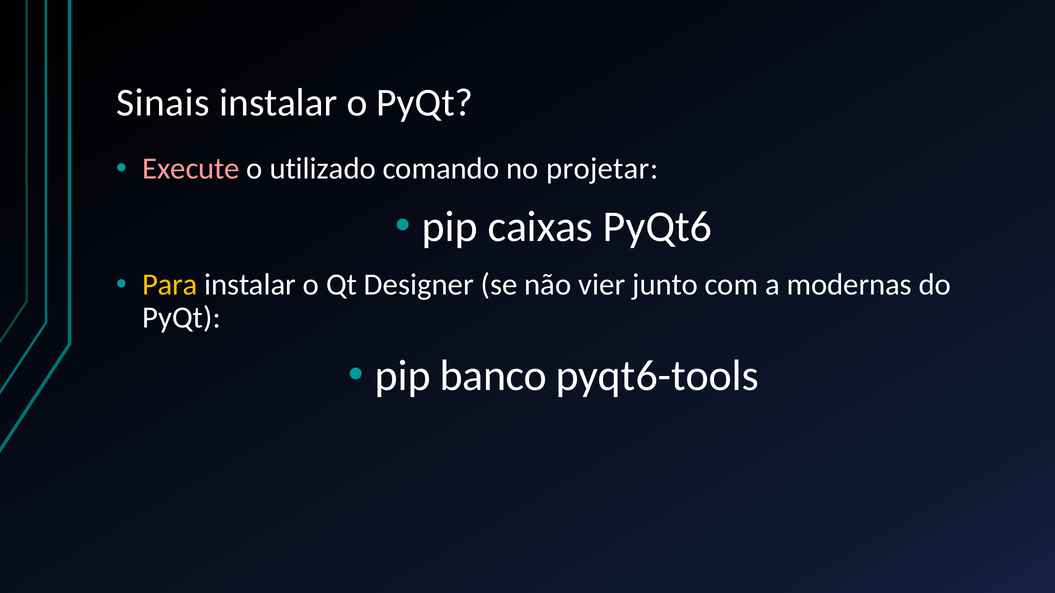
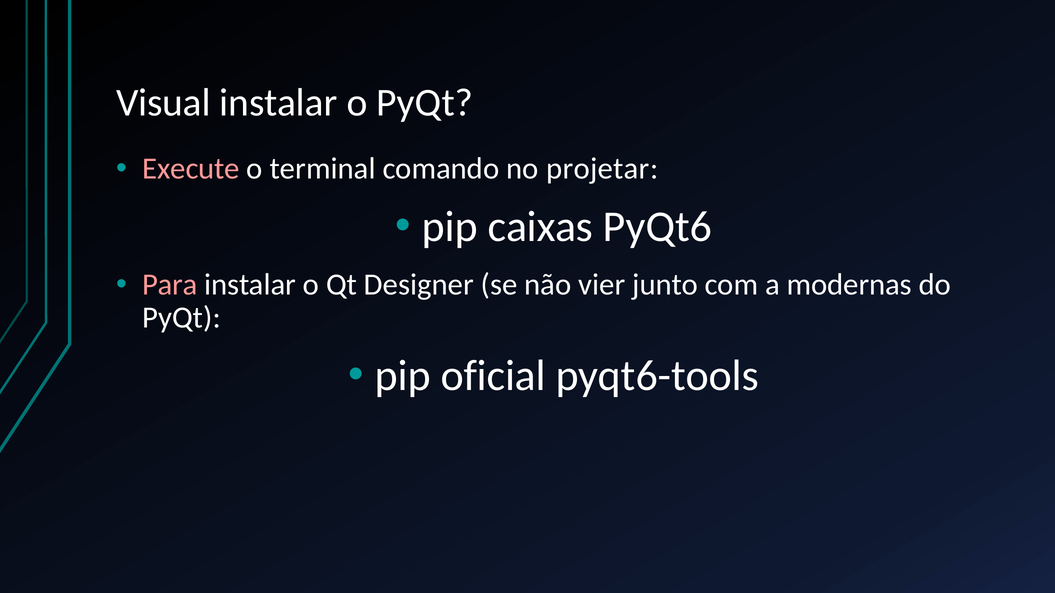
Sinais: Sinais -> Visual
utilizado: utilizado -> terminal
Para colour: yellow -> pink
banco: banco -> oficial
